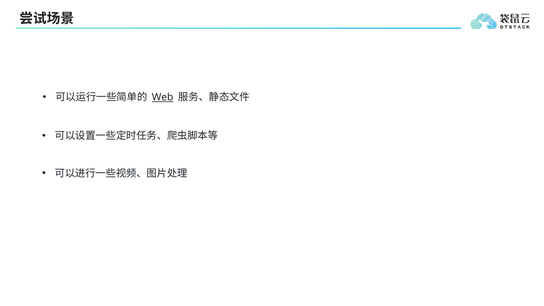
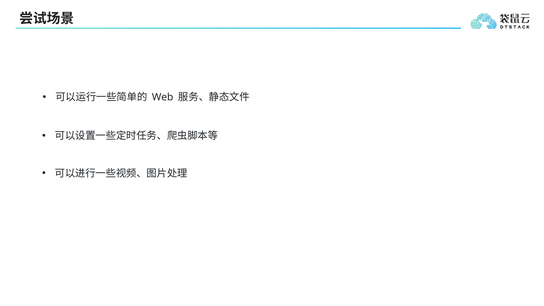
Web underline: present -> none
